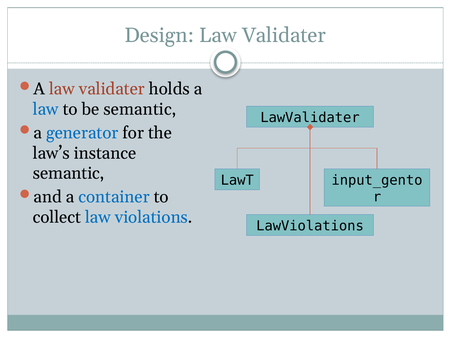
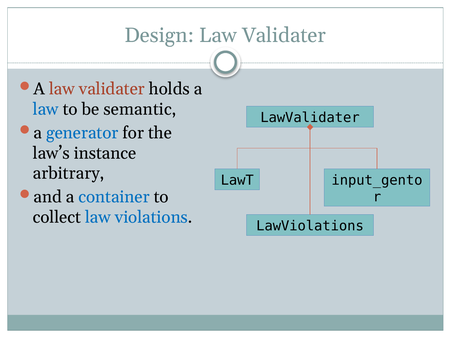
semantic at (69, 174): semantic -> arbitrary
